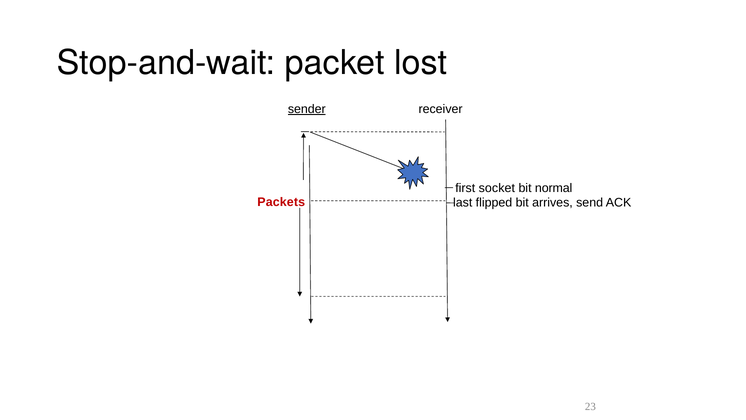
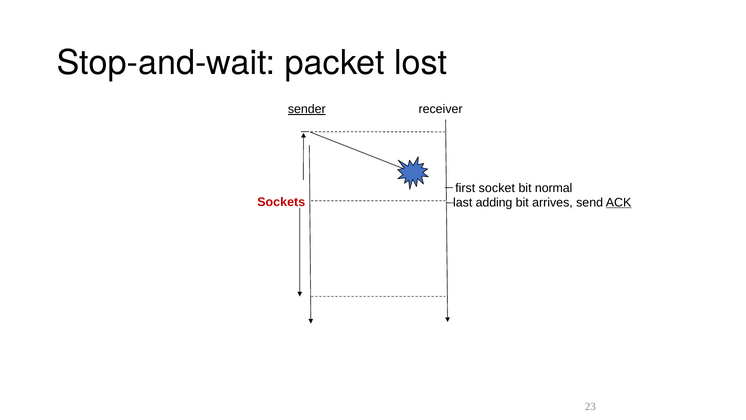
Packets: Packets -> Sockets
flipped: flipped -> adding
ACK underline: none -> present
